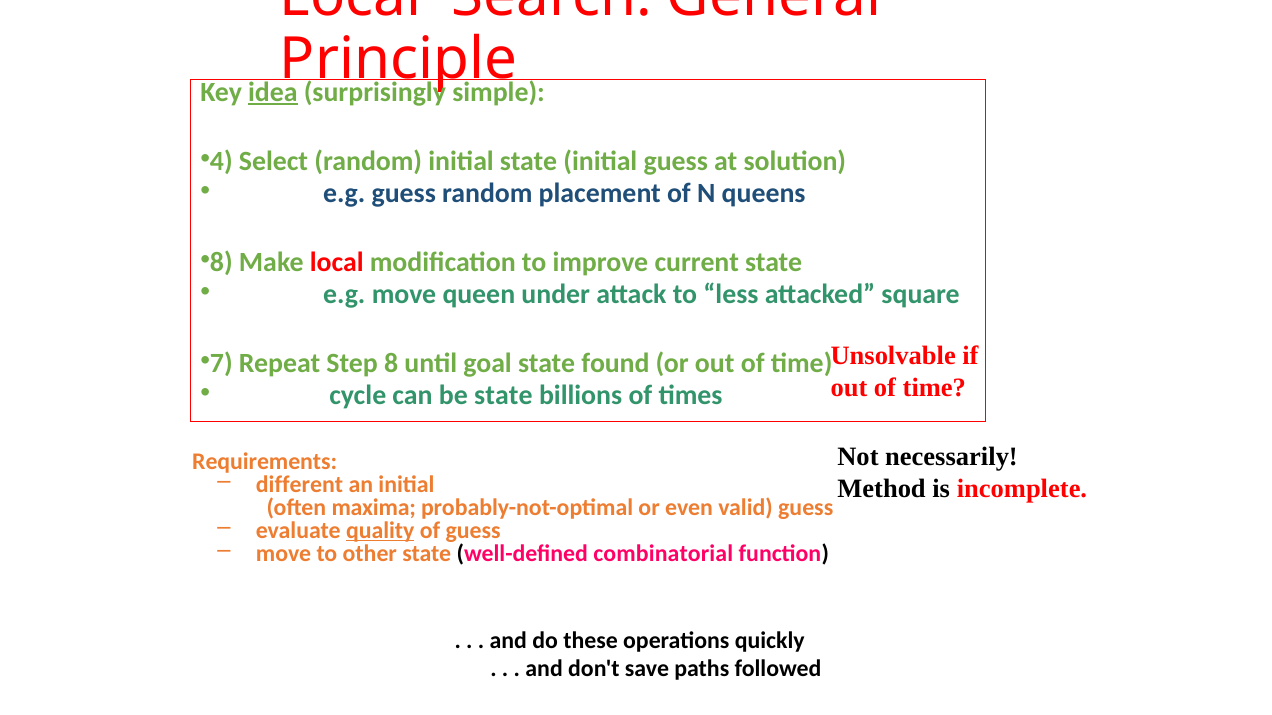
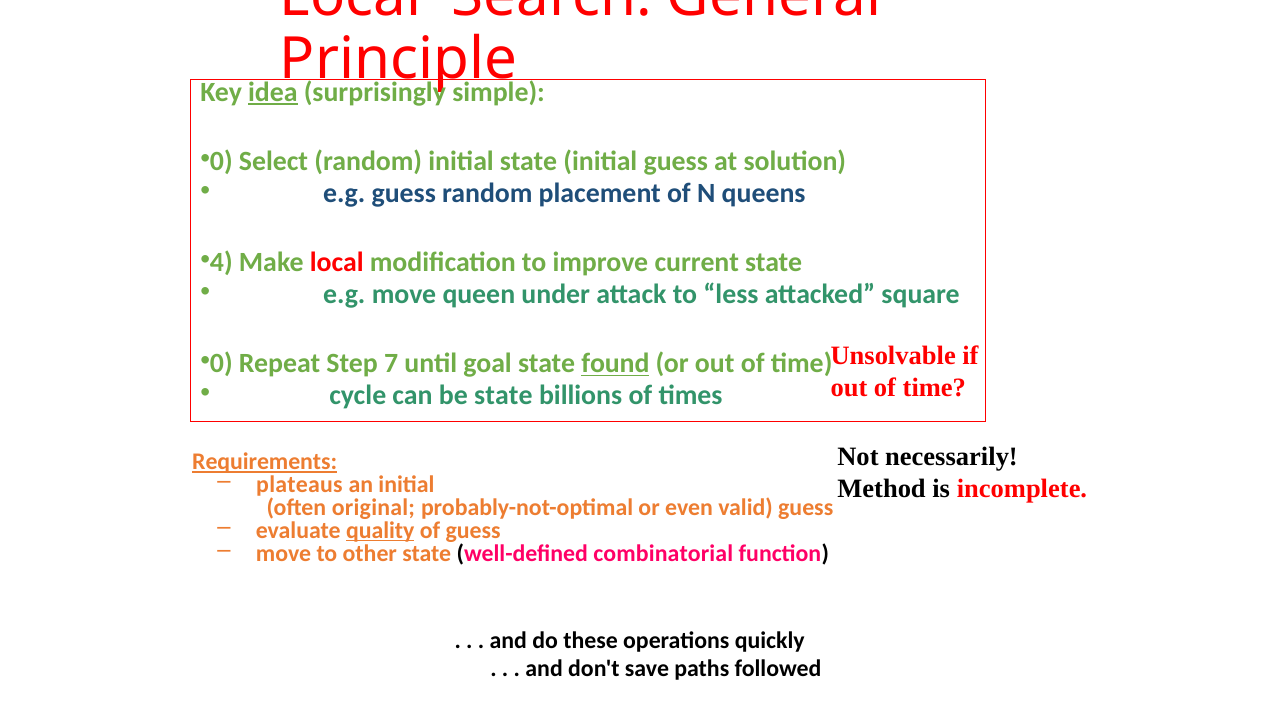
4 at (221, 161): 4 -> 0
8 at (221, 263): 8 -> 4
7 at (221, 364): 7 -> 0
Step 8: 8 -> 7
found underline: none -> present
Requirements underline: none -> present
different: different -> plateaus
maxima: maxima -> original
